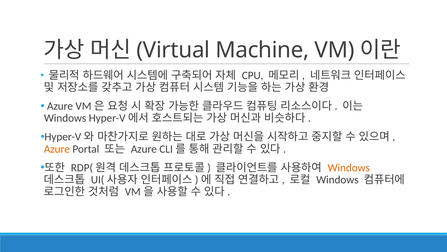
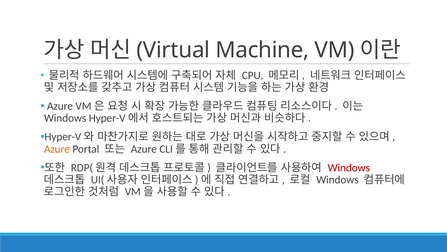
Windows at (349, 167) colour: orange -> red
